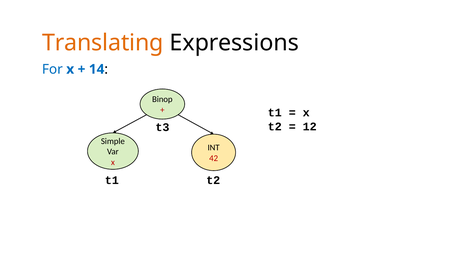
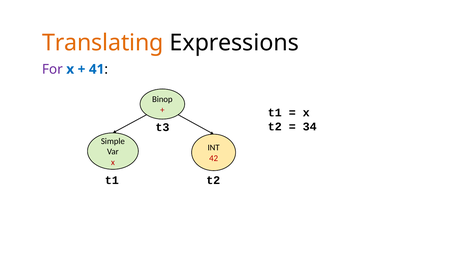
For colour: blue -> purple
14: 14 -> 41
12: 12 -> 34
